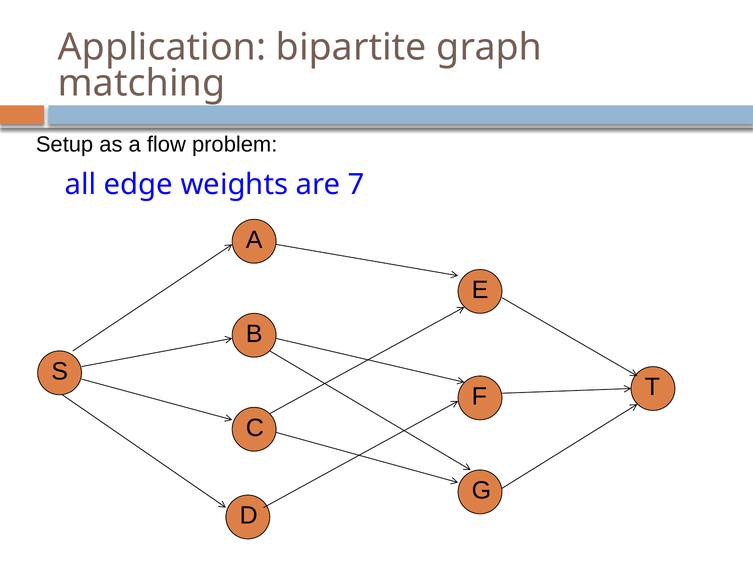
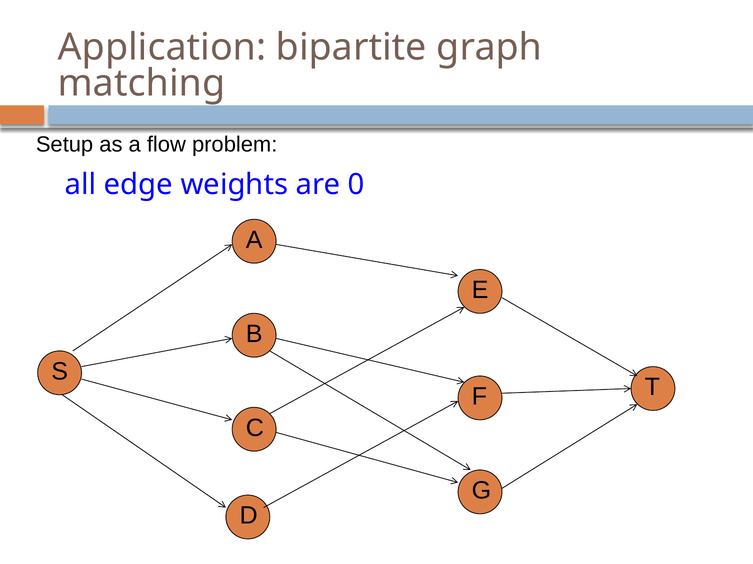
7: 7 -> 0
